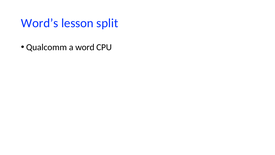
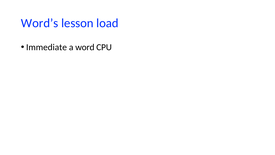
split: split -> load
Qualcomm: Qualcomm -> Immediate
